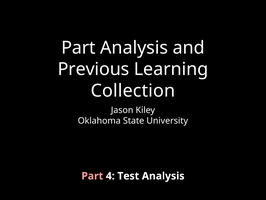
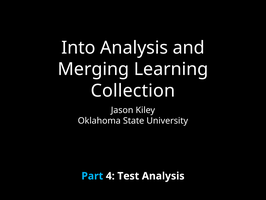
Part at (78, 48): Part -> Into
Previous: Previous -> Merging
Part at (92, 176) colour: pink -> light blue
